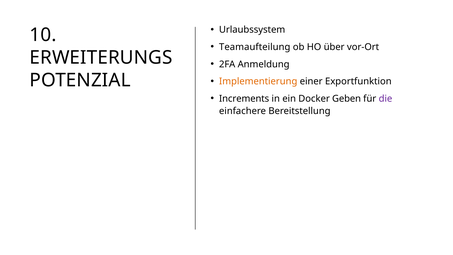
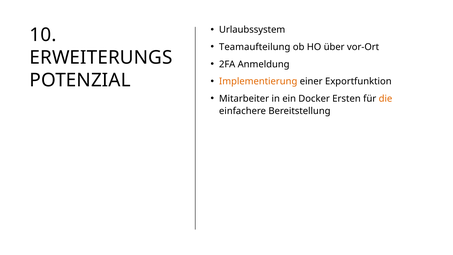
Increments: Increments -> Mitarbeiter
Geben: Geben -> Ersten
die colour: purple -> orange
